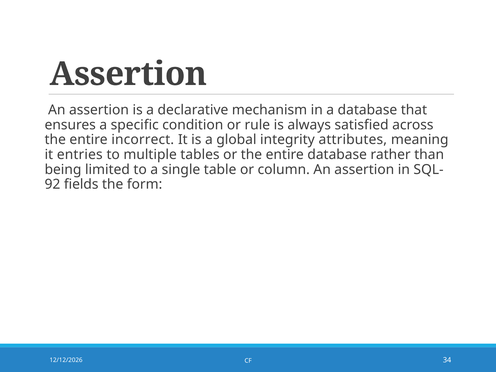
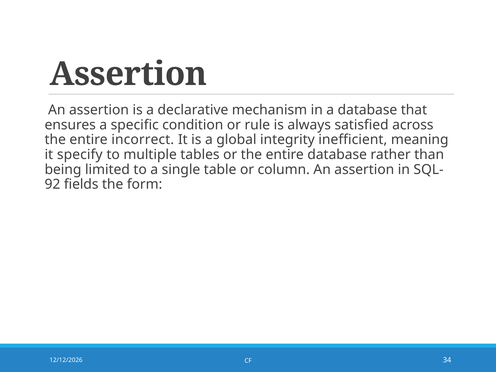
attributes: attributes -> inefficient
entries: entries -> specify
